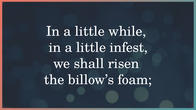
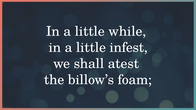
risen: risen -> atest
